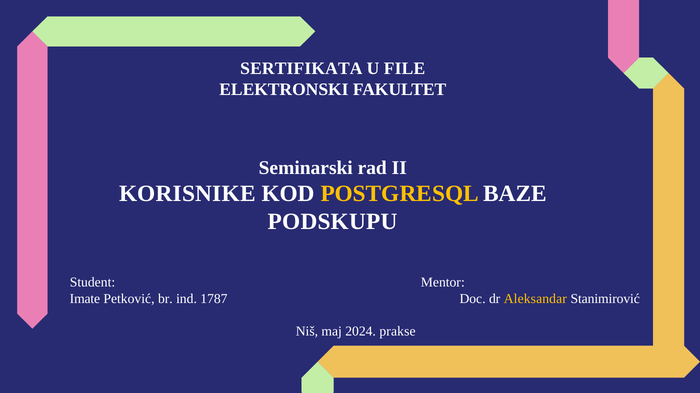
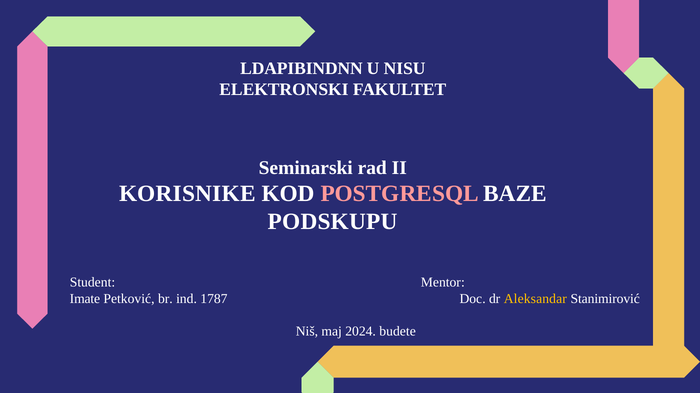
SERTIFIKATA: SERTIFIKATA -> LDAPIBINDNN
FILE: FILE -> NISU
POSTGRESQL colour: yellow -> pink
prakse: prakse -> budete
